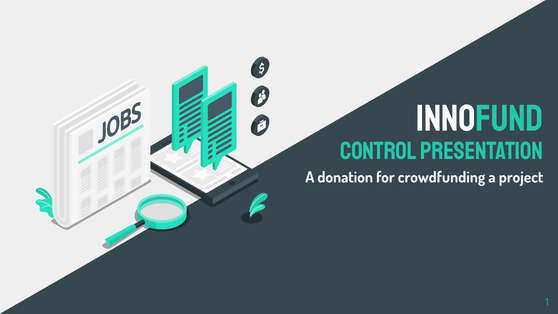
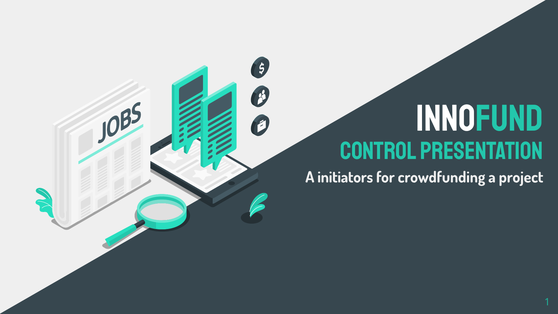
donation: donation -> initiators
